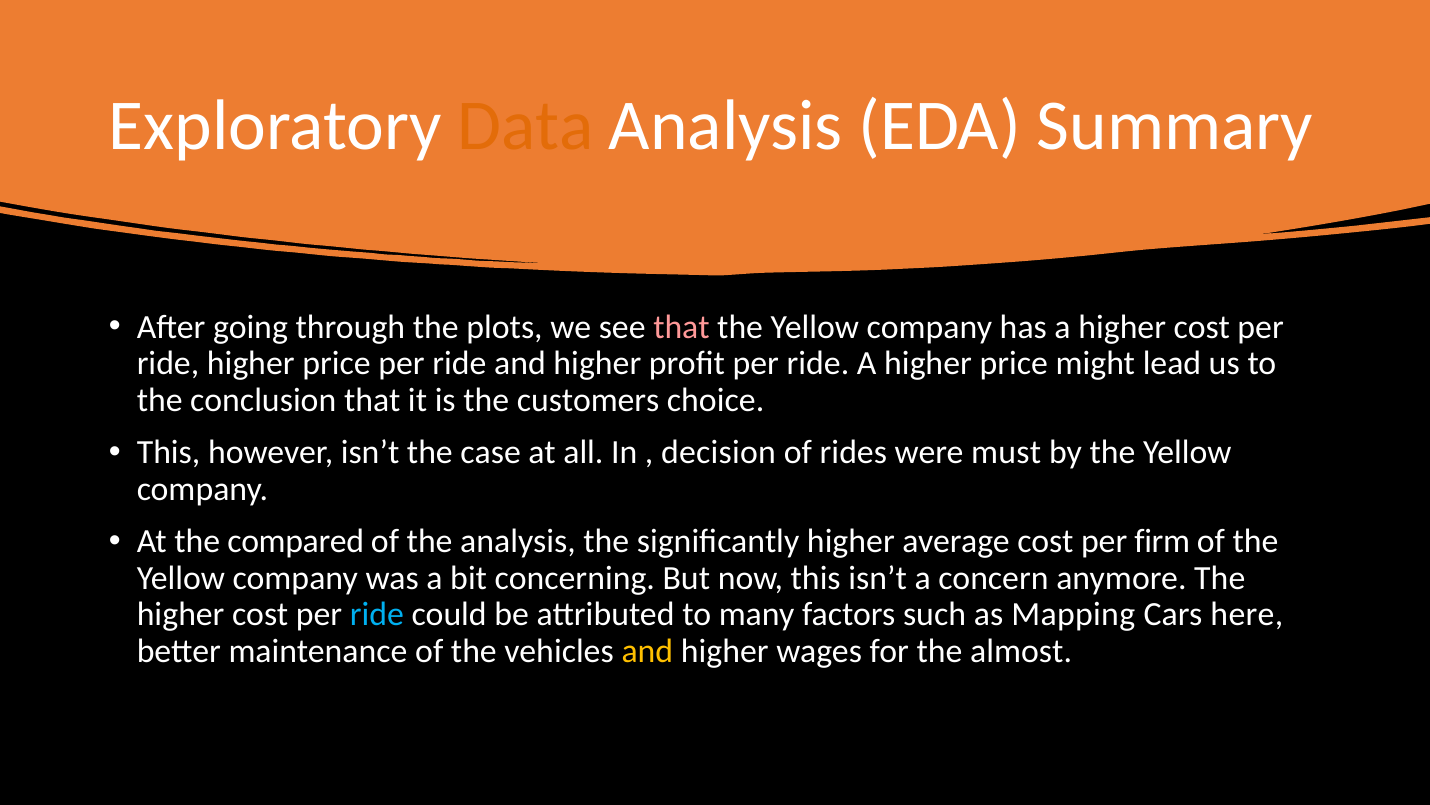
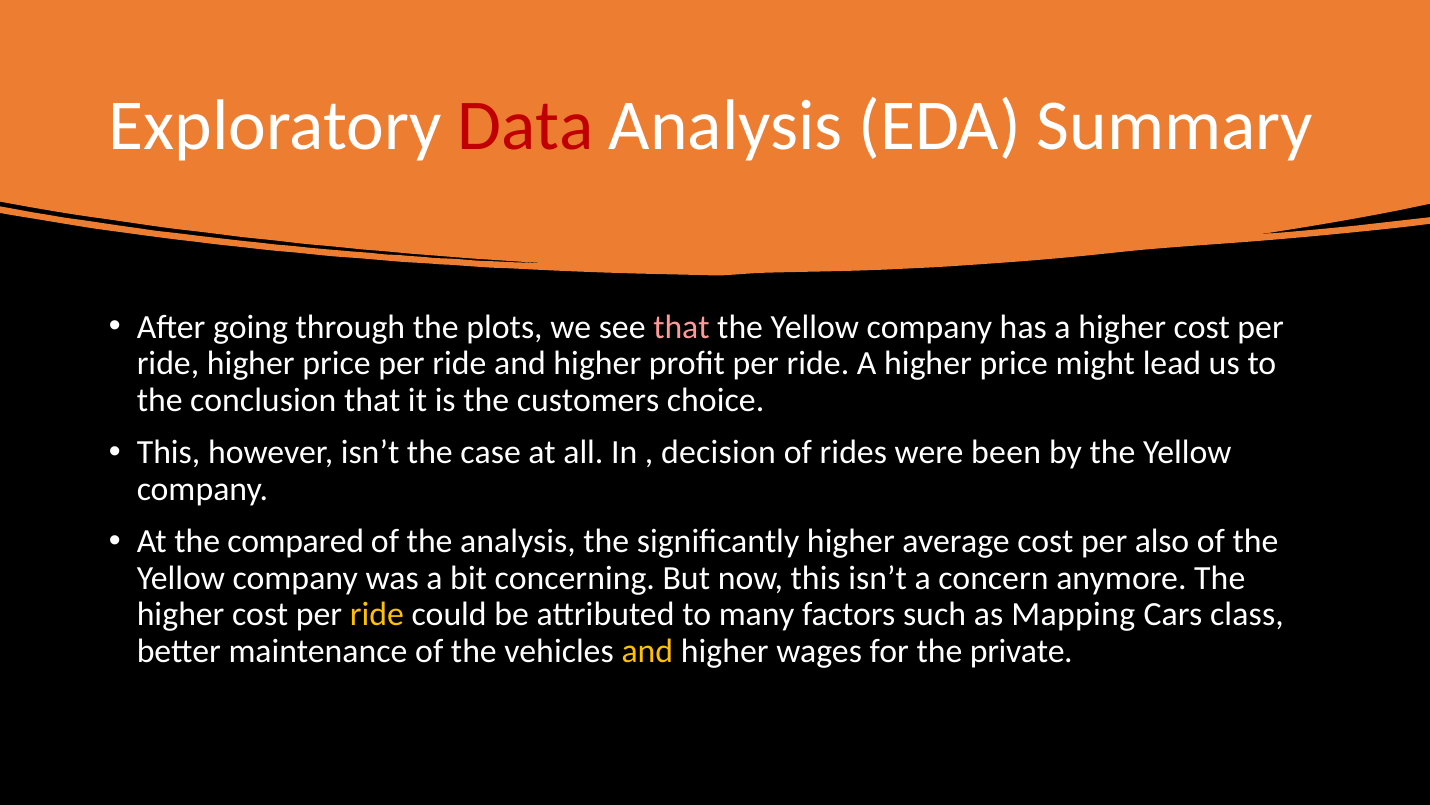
Data colour: orange -> red
must: must -> been
firm: firm -> also
ride at (377, 614) colour: light blue -> yellow
here: here -> class
almost: almost -> private
